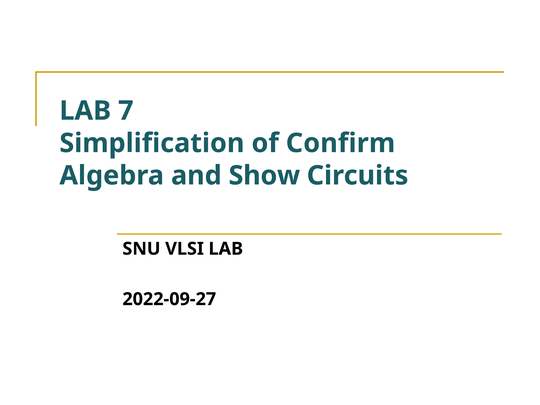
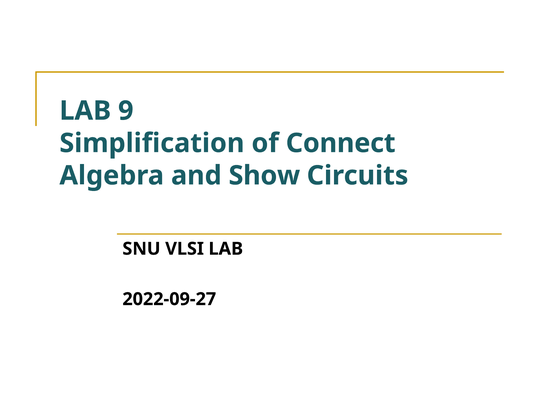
7: 7 -> 9
Confirm: Confirm -> Connect
